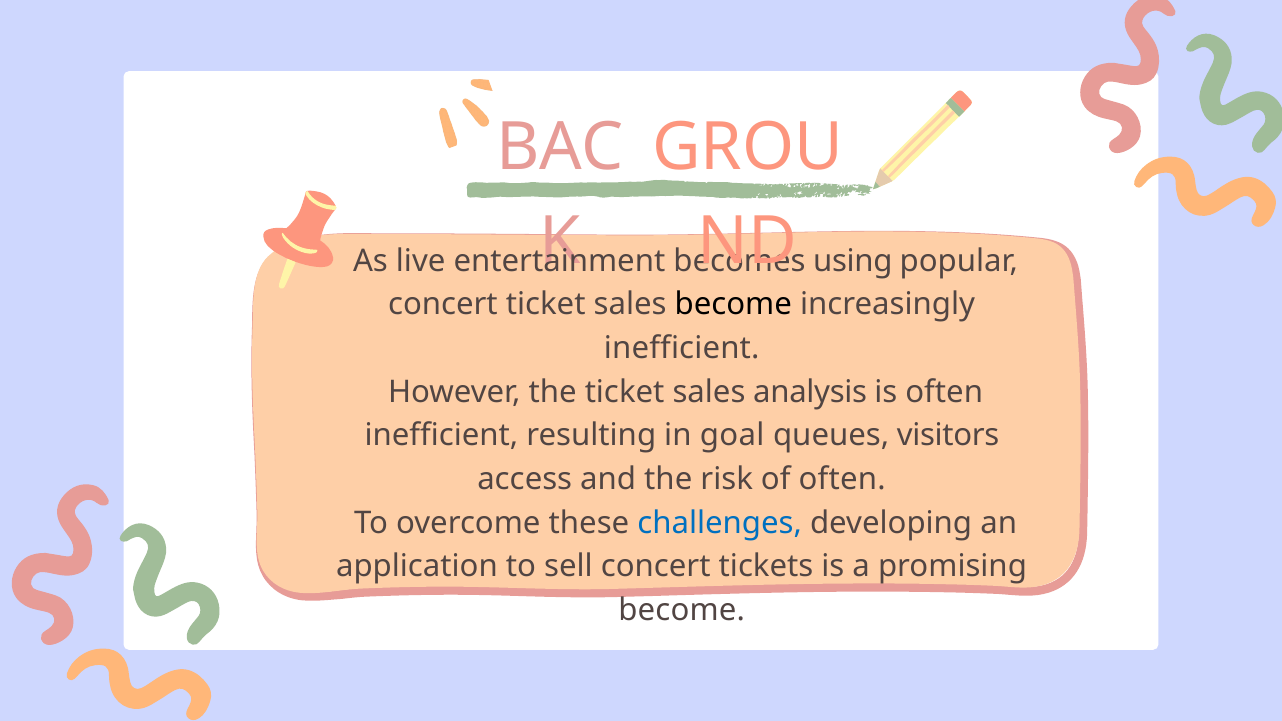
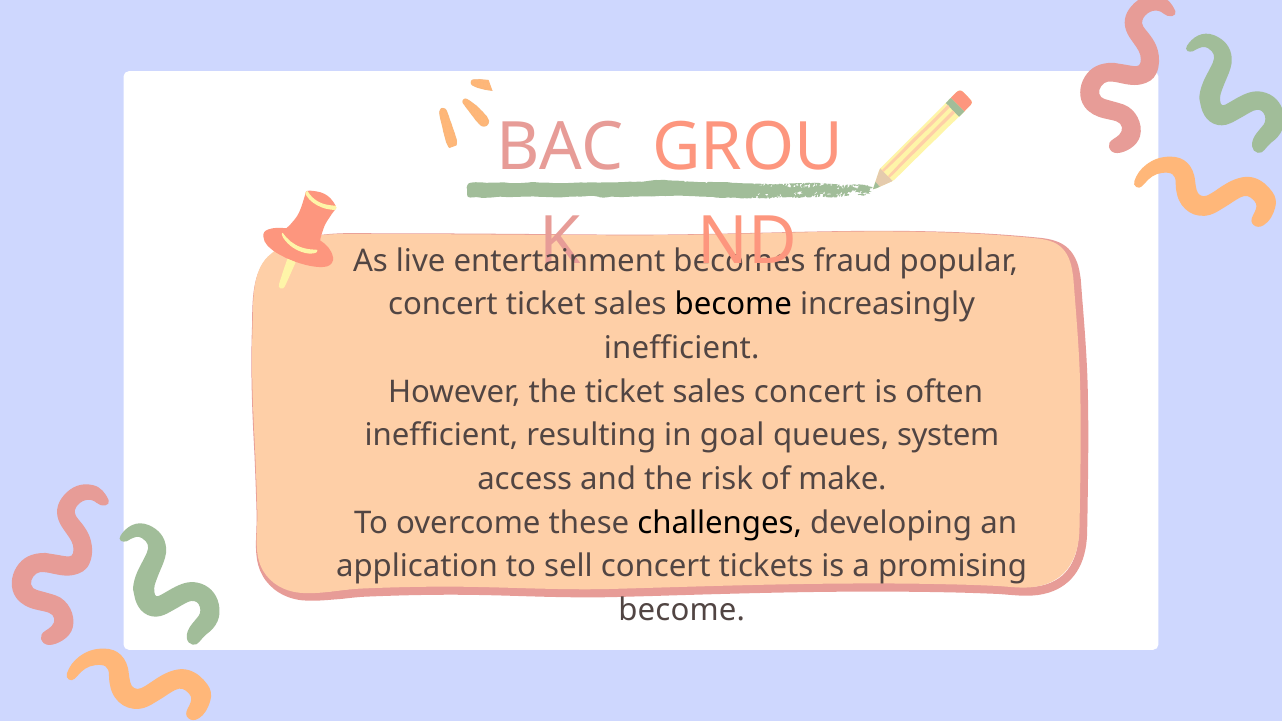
using: using -> fraud
sales analysis: analysis -> concert
visitors: visitors -> system
of often: often -> make
challenges colour: blue -> black
